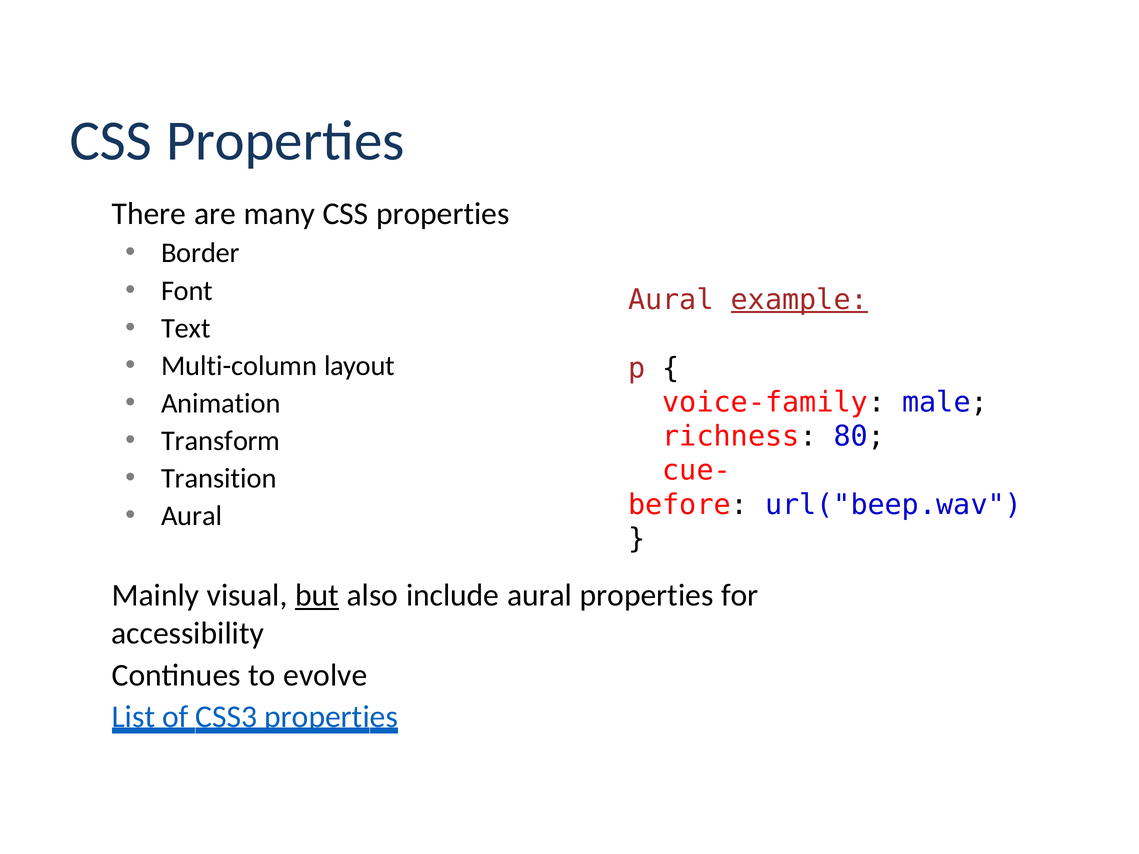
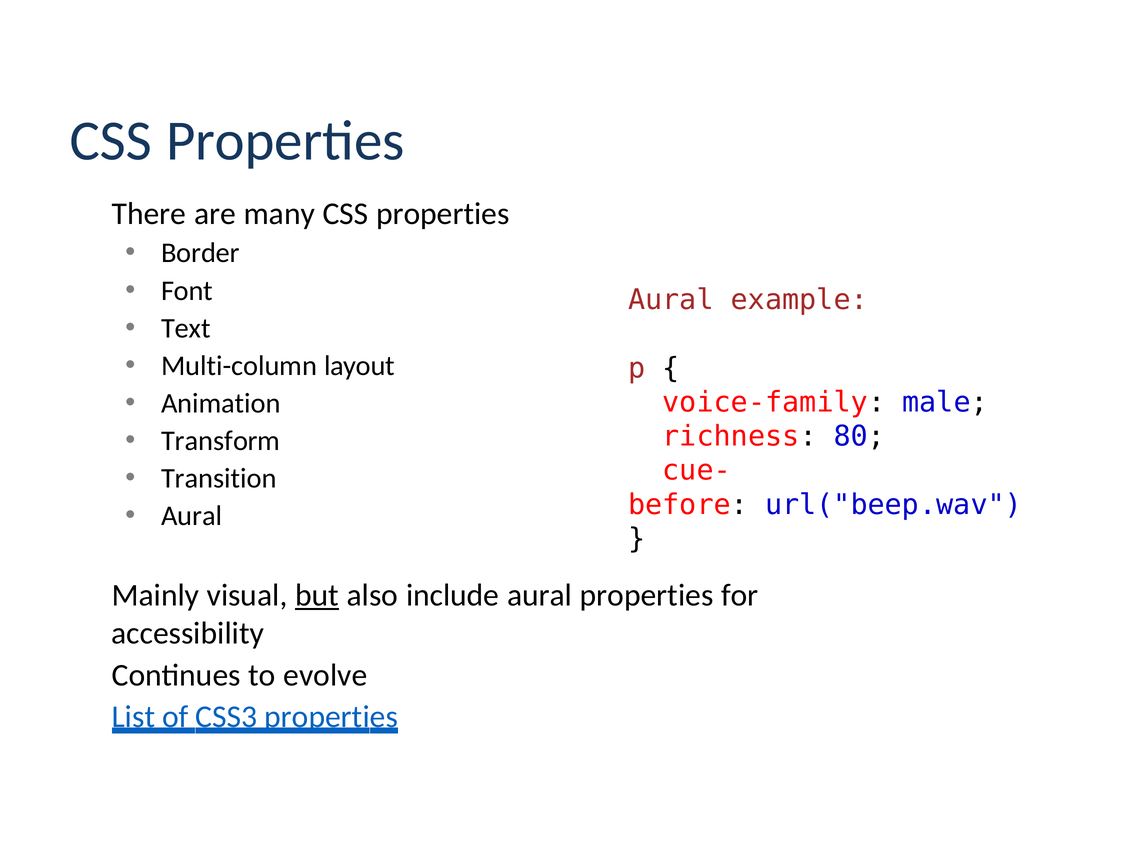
example underline: present -> none
